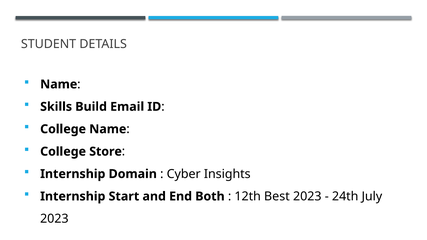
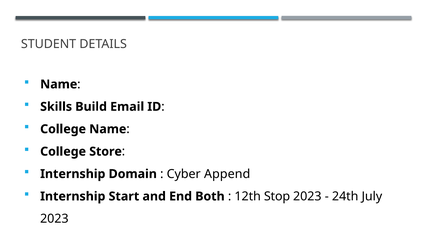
Insights: Insights -> Append
Best: Best -> Stop
